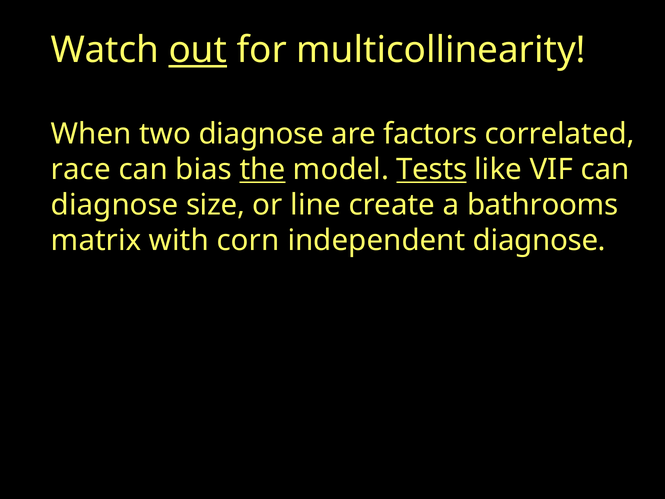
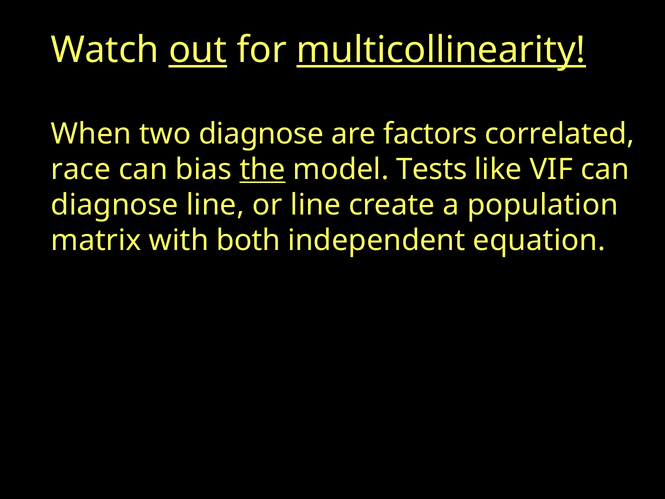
multicollinearity underline: none -> present
Tests underline: present -> none
diagnose size: size -> line
bathrooms: bathrooms -> population
corn: corn -> both
independent diagnose: diagnose -> equation
